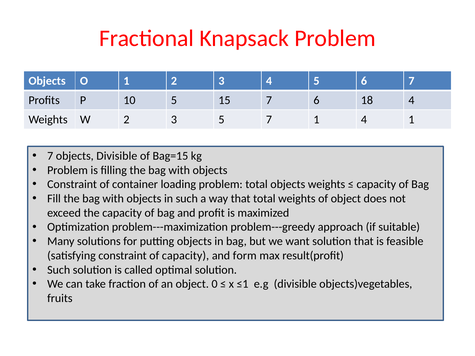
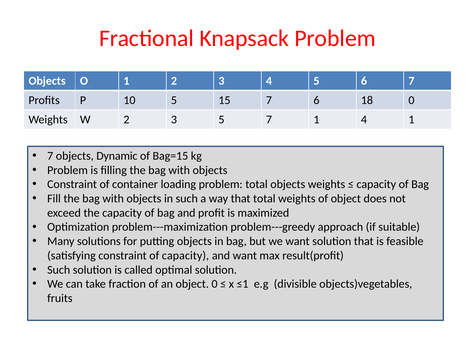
18 4: 4 -> 0
objects Divisible: Divisible -> Dynamic
and form: form -> want
